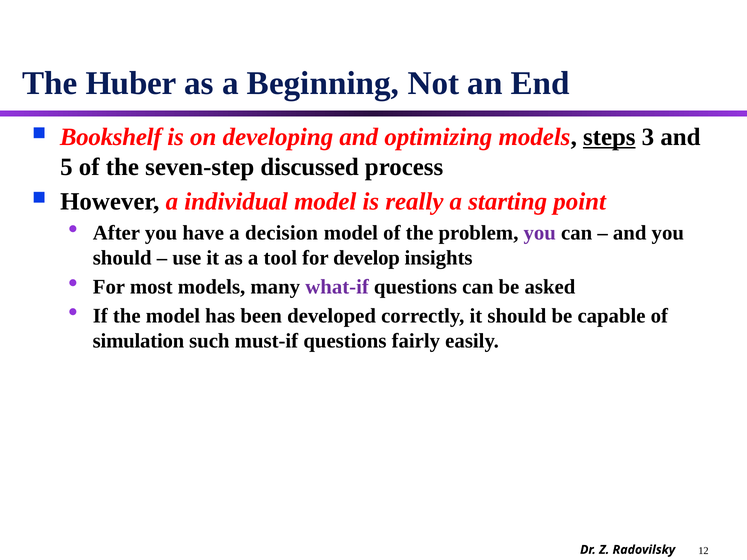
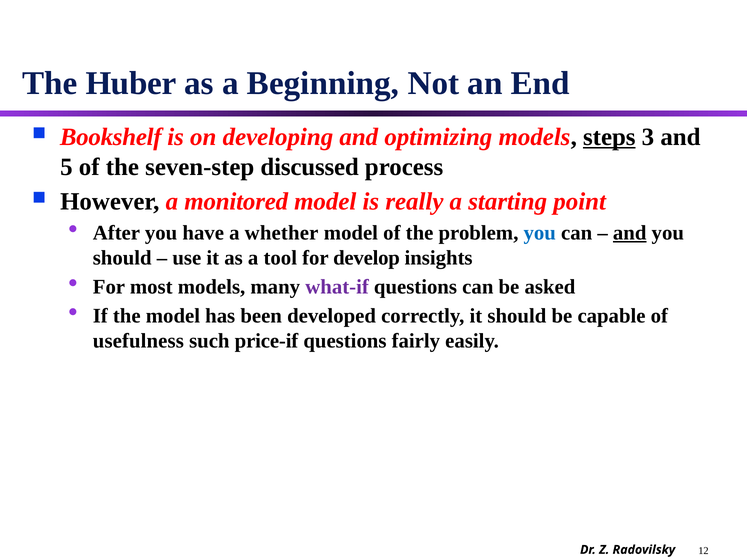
individual: individual -> monitored
decision: decision -> whether
you at (540, 233) colour: purple -> blue
and at (630, 233) underline: none -> present
simulation: simulation -> usefulness
must-if: must-if -> price-if
